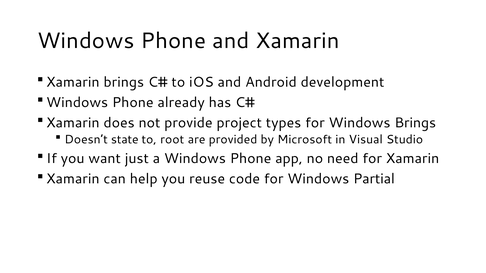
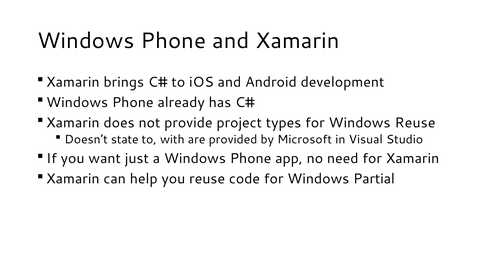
Windows Brings: Brings -> Reuse
root: root -> with
